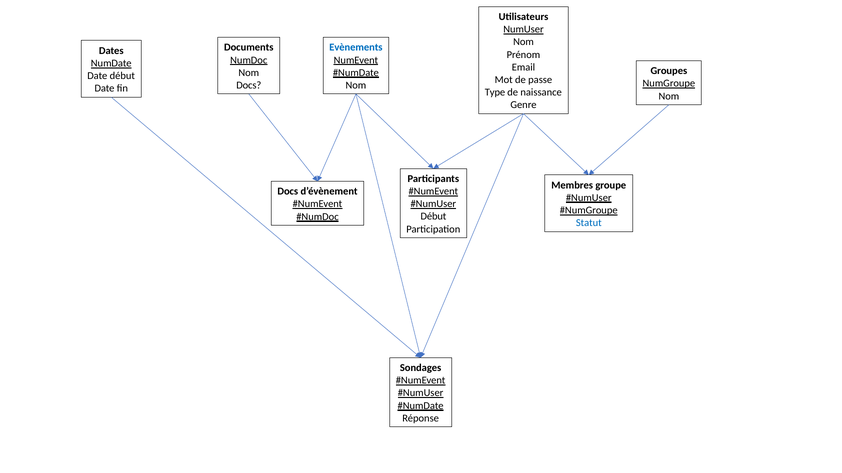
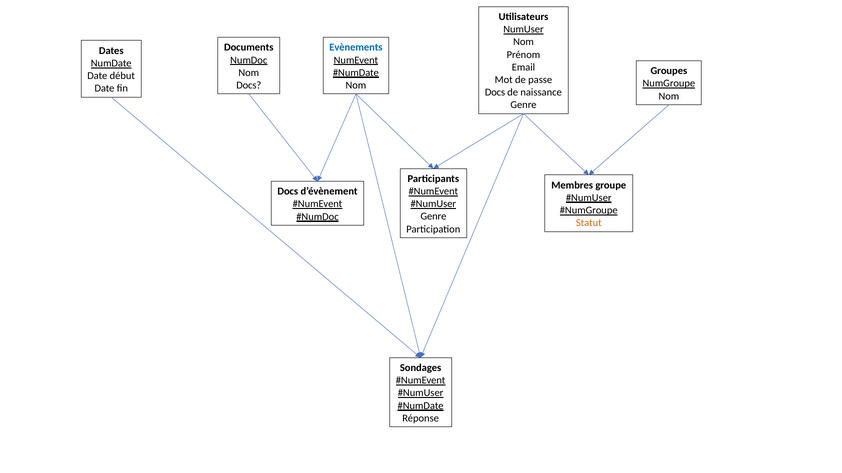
Type at (495, 92): Type -> Docs
Début at (433, 217): Début -> Genre
Statut colour: blue -> orange
